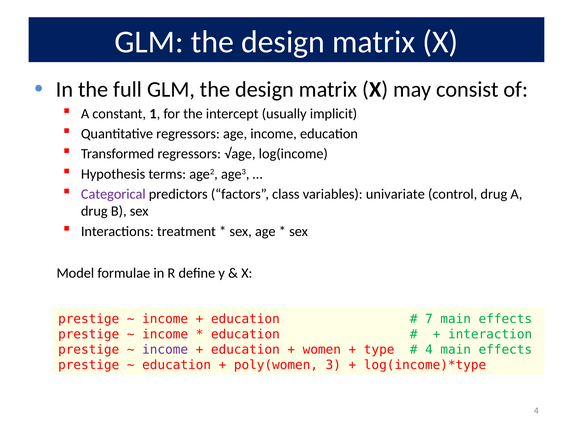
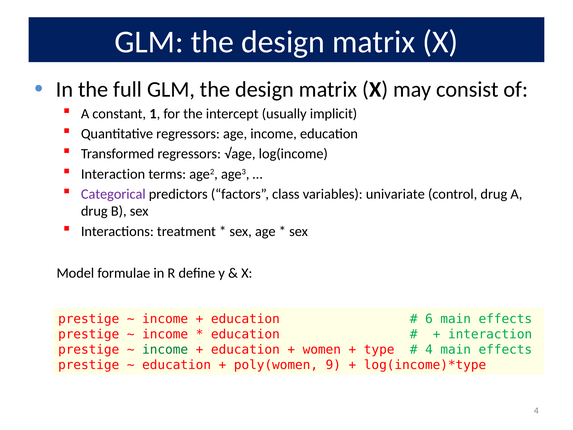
Hypothesis at (113, 174): Hypothesis -> Interaction
7: 7 -> 6
income at (165, 349) colour: purple -> green
3: 3 -> 9
